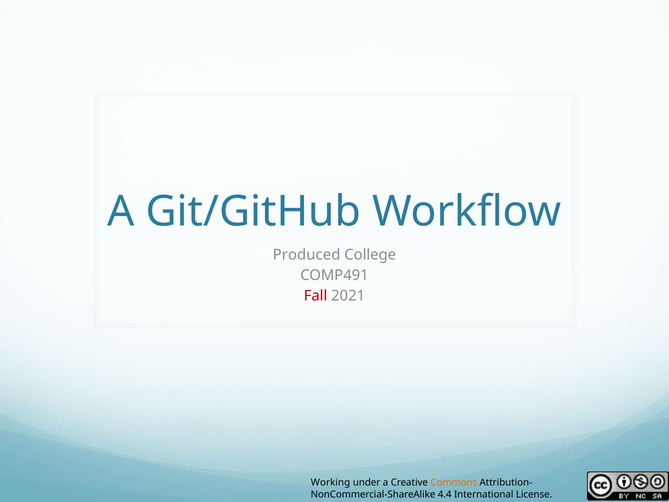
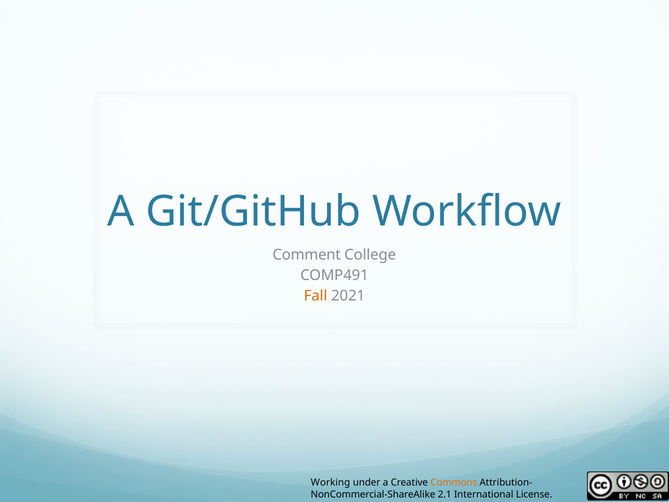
Produced: Produced -> Comment
Fall colour: red -> orange
4.4: 4.4 -> 2.1
